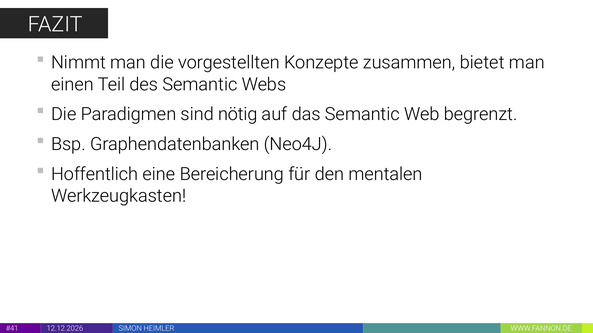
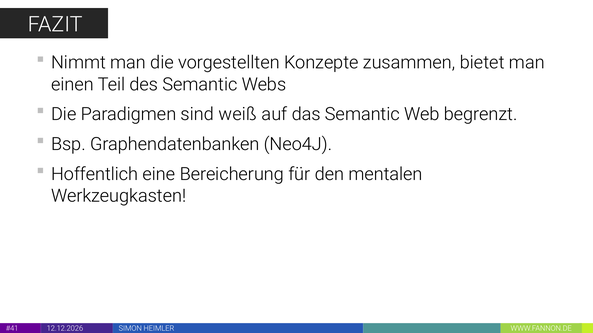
nötig: nötig -> weiß
